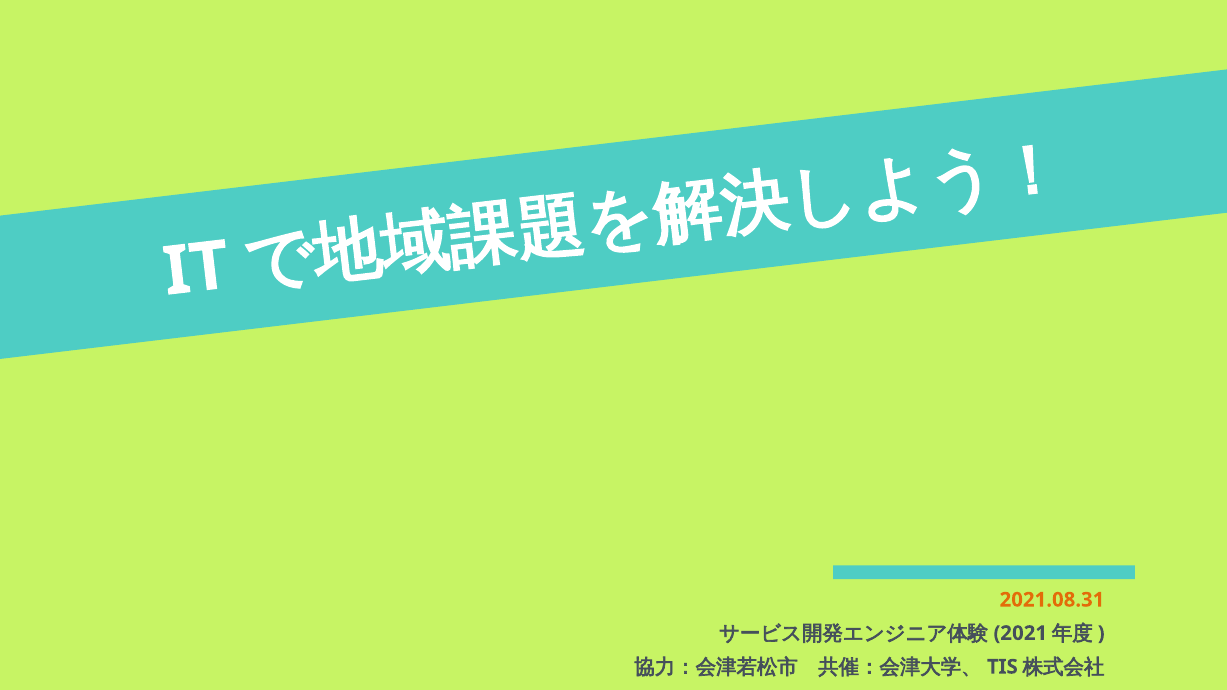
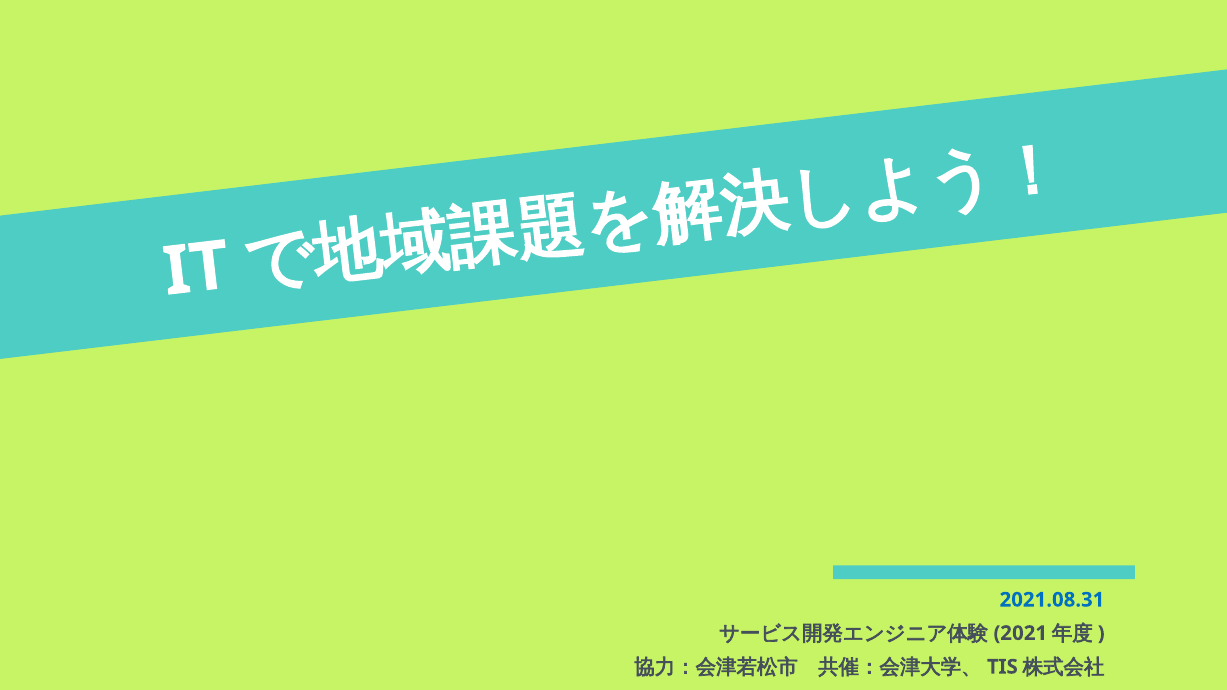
2021.08.31 colour: orange -> blue
